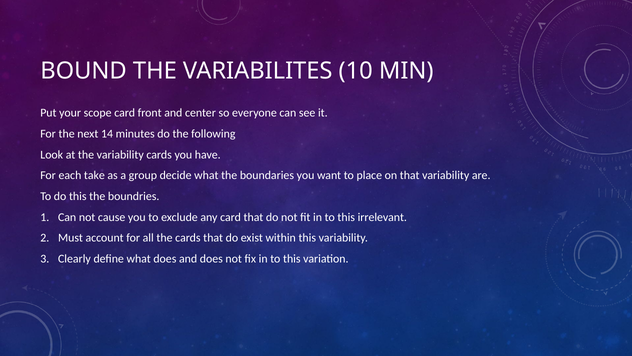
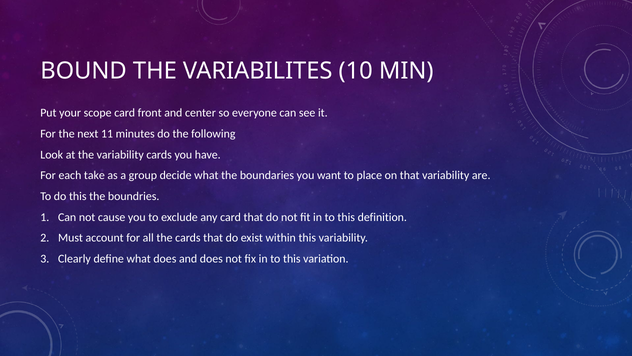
14: 14 -> 11
irrelevant: irrelevant -> definition
